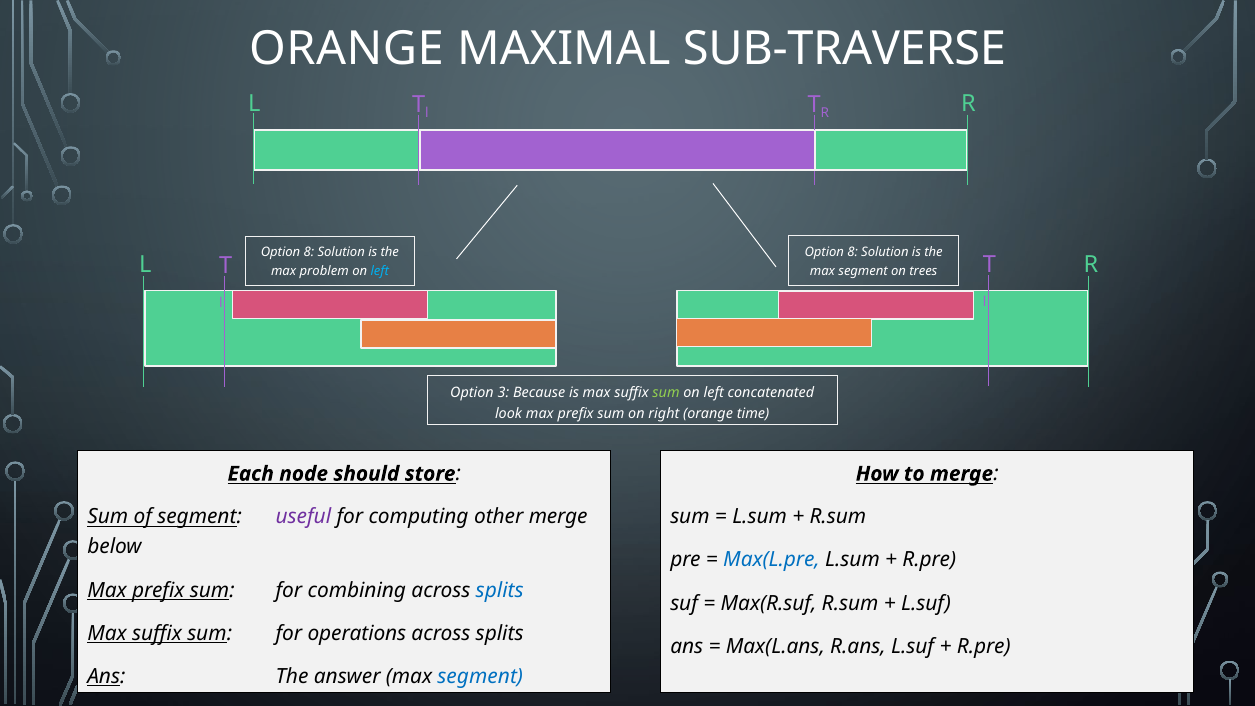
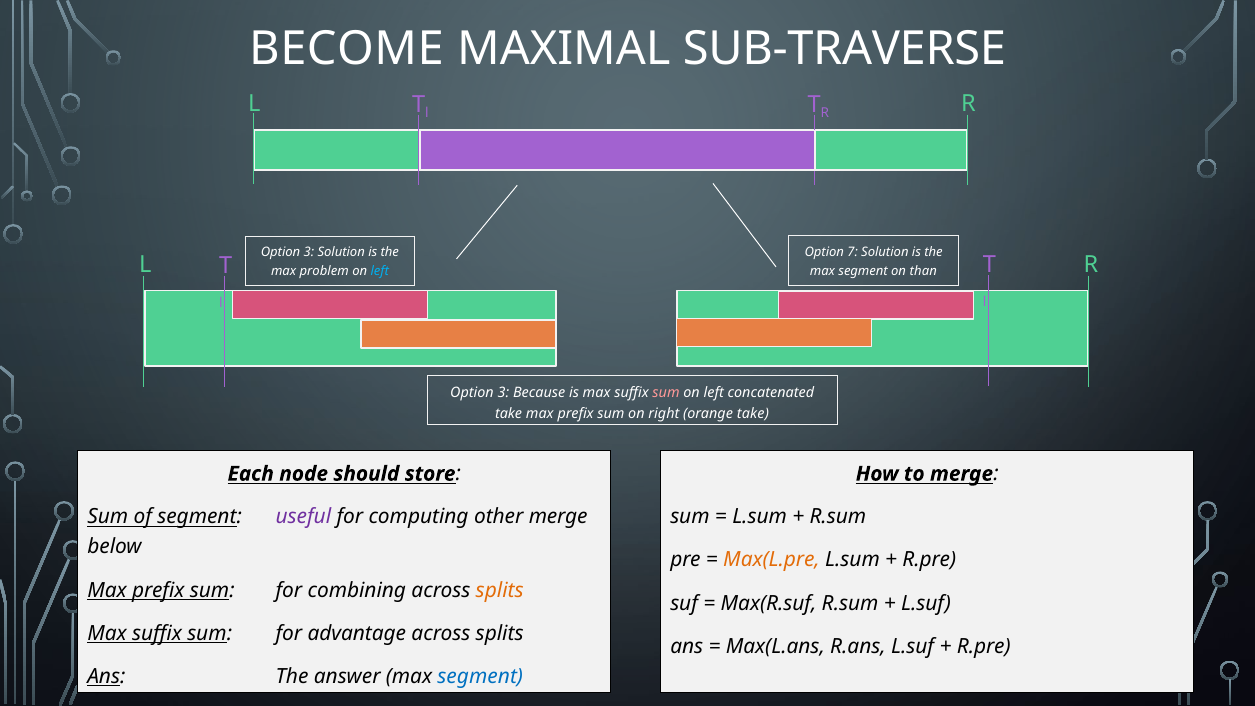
ORANGE at (346, 49): ORANGE -> BECOME
8 at (853, 253): 8 -> 7
8 at (309, 253): 8 -> 3
trees: trees -> than
sum at (666, 393) colour: light green -> pink
look at (509, 414): look -> take
orange time: time -> take
Max(L.pre colour: blue -> orange
splits at (500, 590) colour: blue -> orange
operations: operations -> advantage
